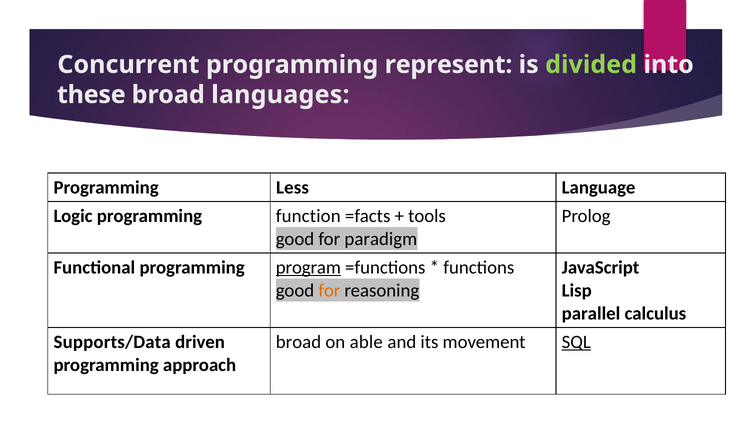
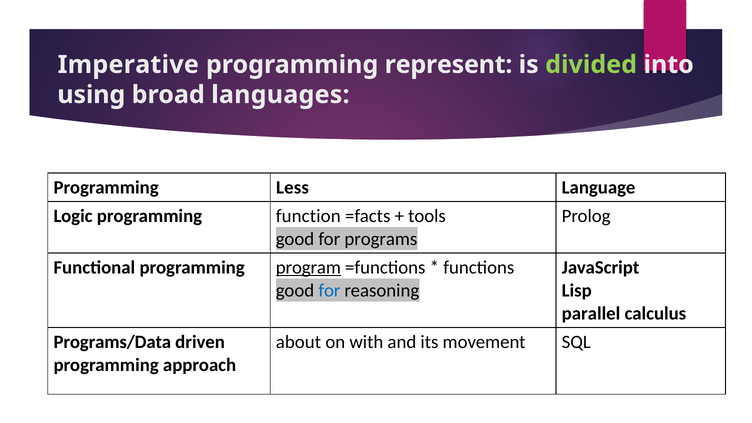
Concurrent: Concurrent -> Imperative
these: these -> using
paradigm: paradigm -> programs
for at (329, 290) colour: orange -> blue
Supports/Data: Supports/Data -> Programs/Data
broad at (298, 342): broad -> about
able: able -> with
SQL underline: present -> none
